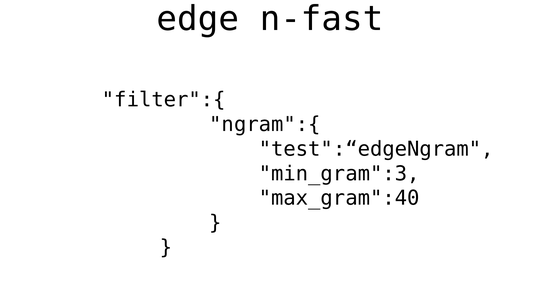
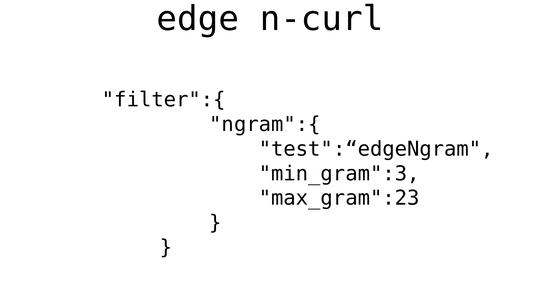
n-fast: n-fast -> n-curl
max_gram":40: max_gram":40 -> max_gram":23
